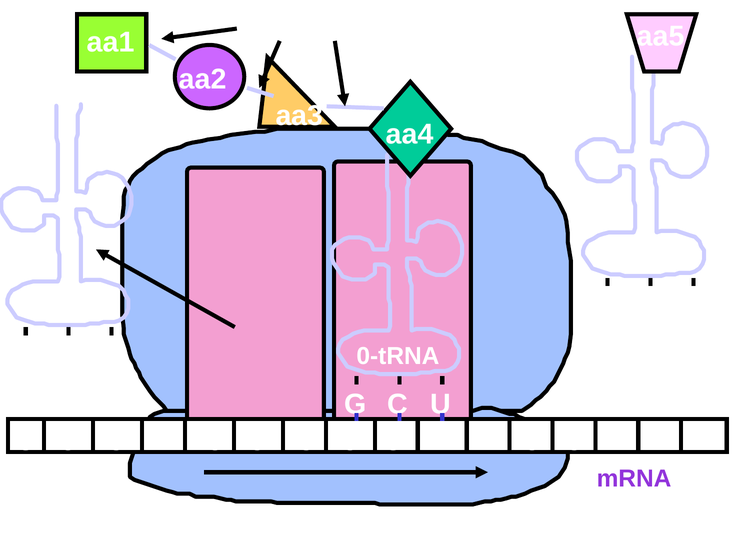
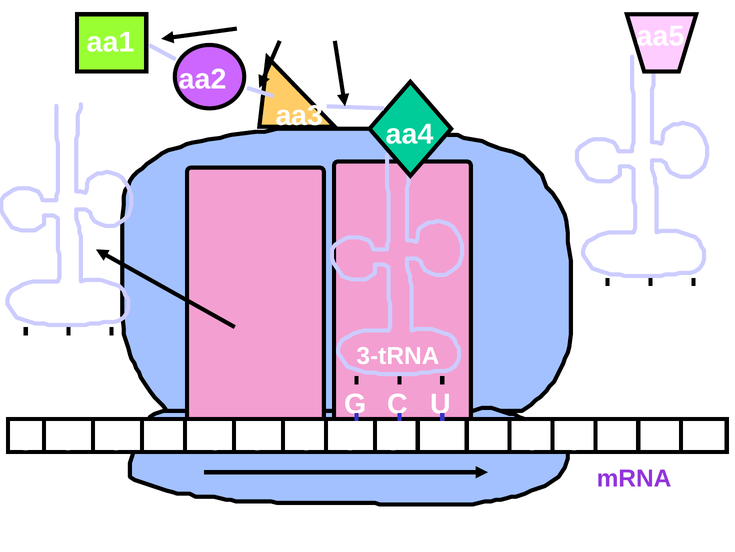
0-tRNA at (398, 356): 0-tRNA -> 3-tRNA
